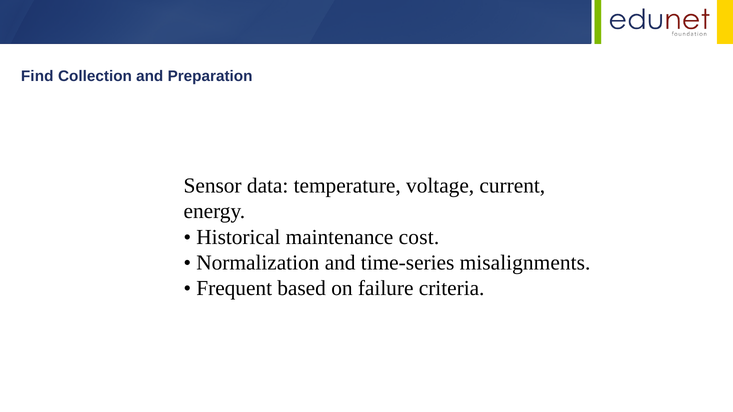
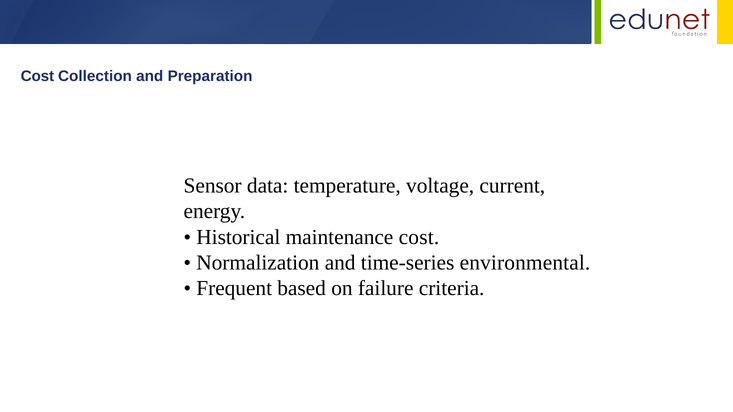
Find at (37, 76): Find -> Cost
misalignments: misalignments -> environmental
